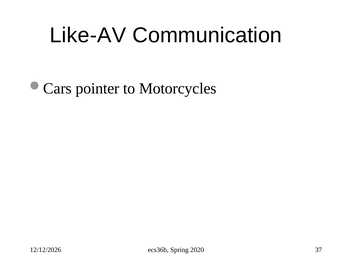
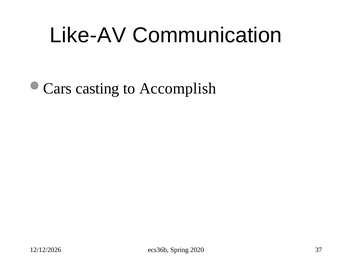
pointer: pointer -> casting
Motorcycles: Motorcycles -> Accomplish
